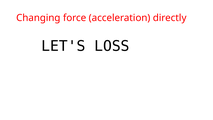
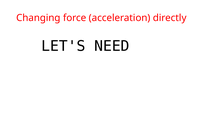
LOSS: LOSS -> NEED
